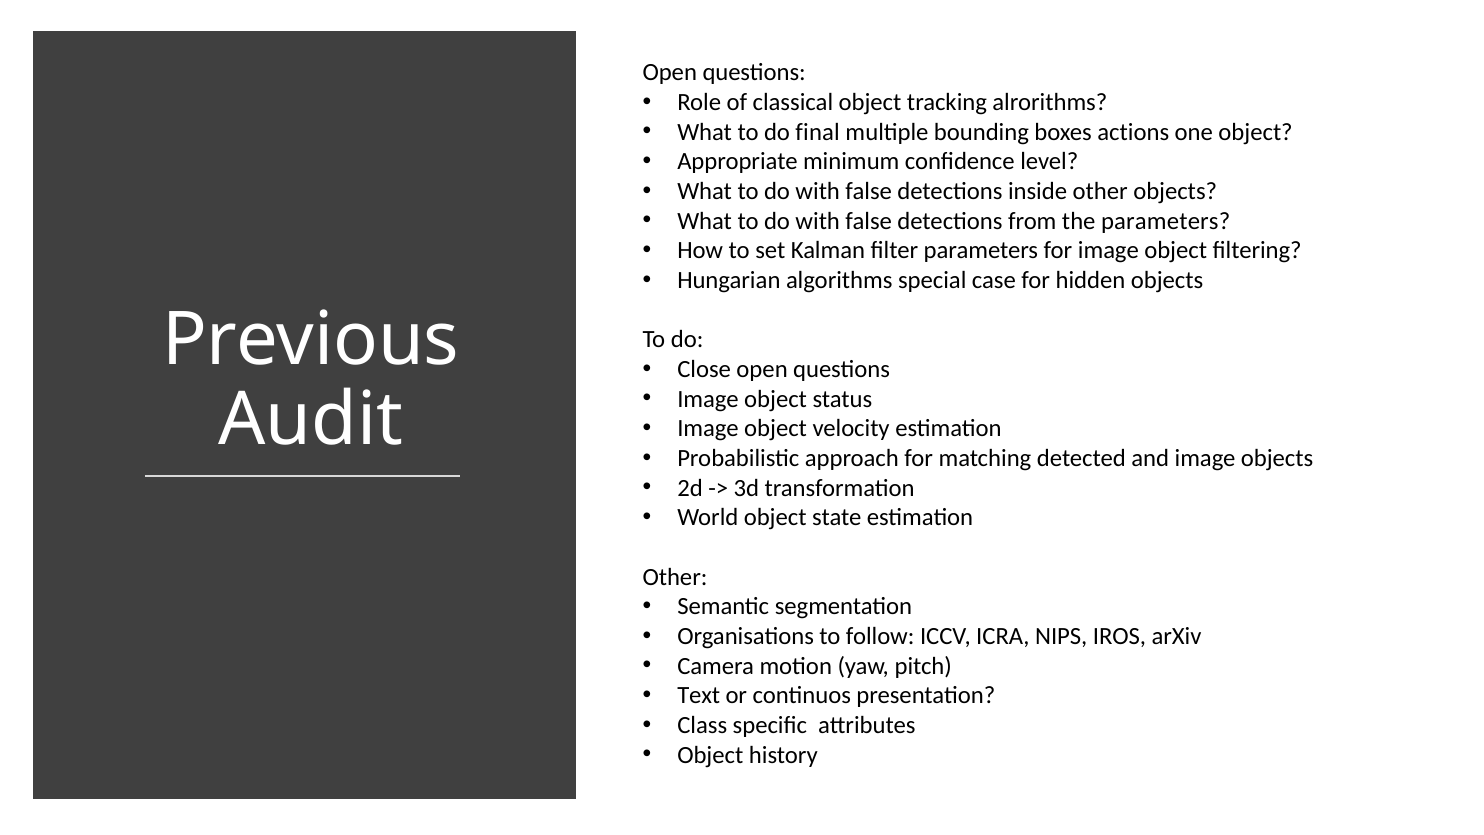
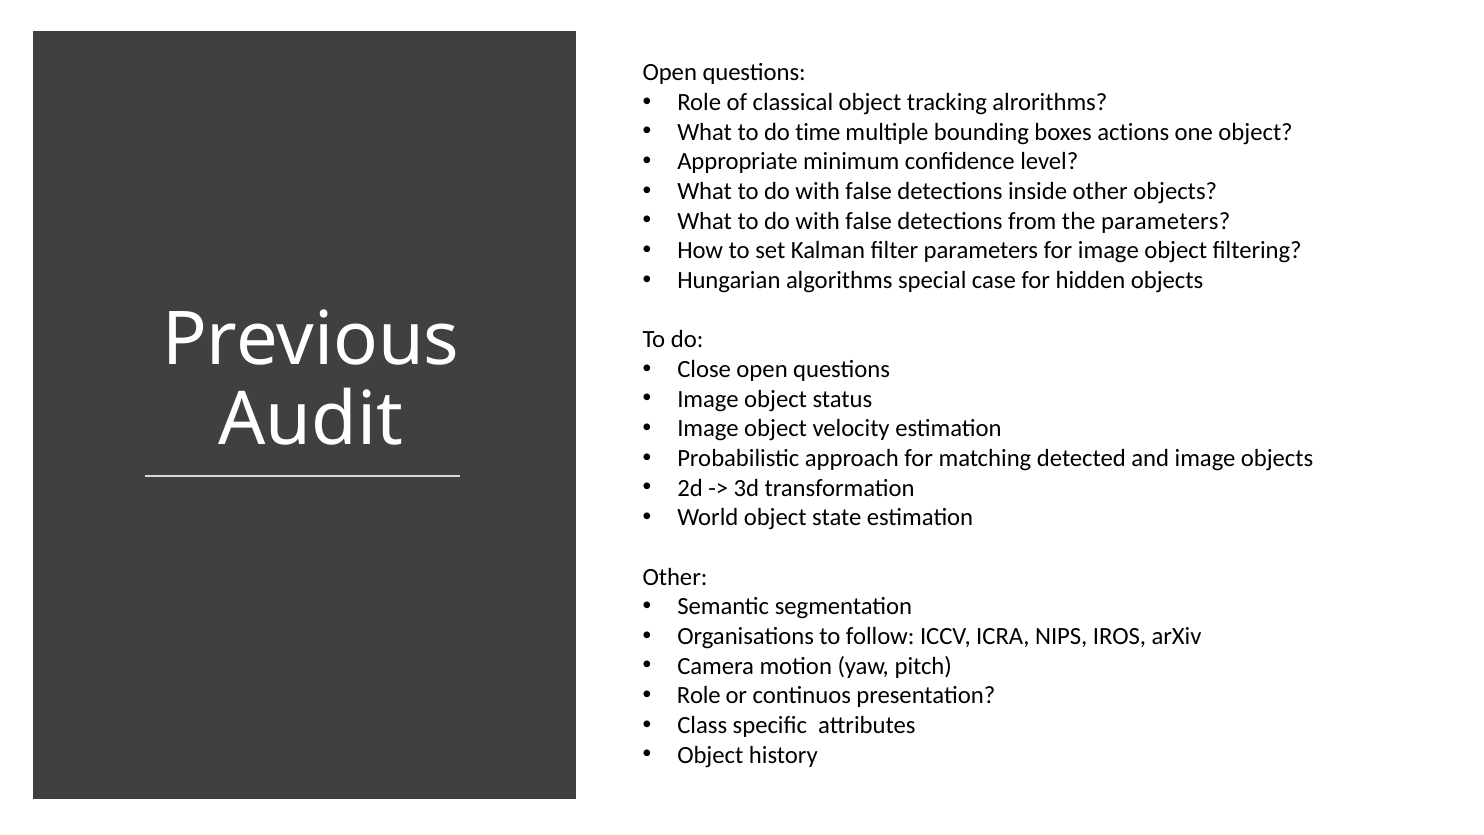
final: final -> time
Text at (699, 696): Text -> Role
